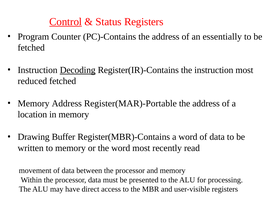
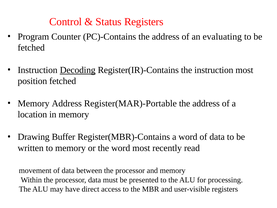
Control underline: present -> none
essentially: essentially -> evaluating
reduced: reduced -> position
